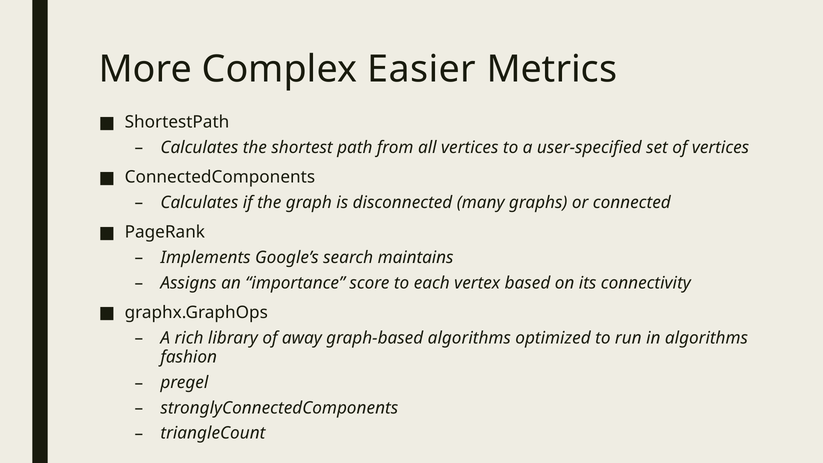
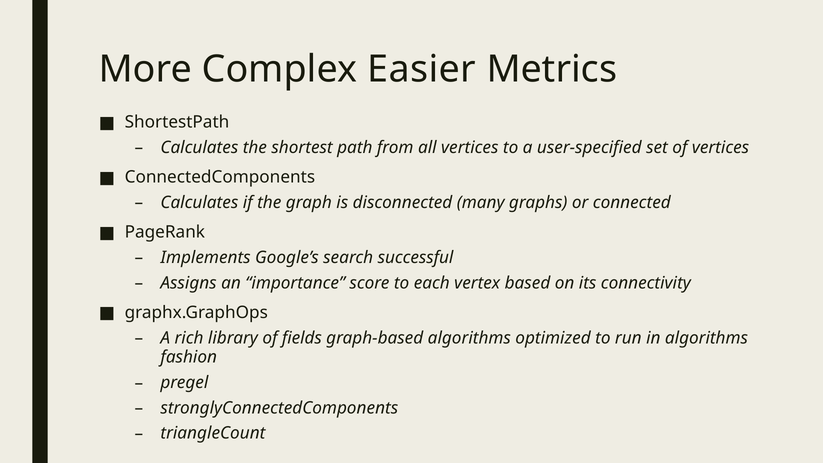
maintains: maintains -> successful
away: away -> fields
